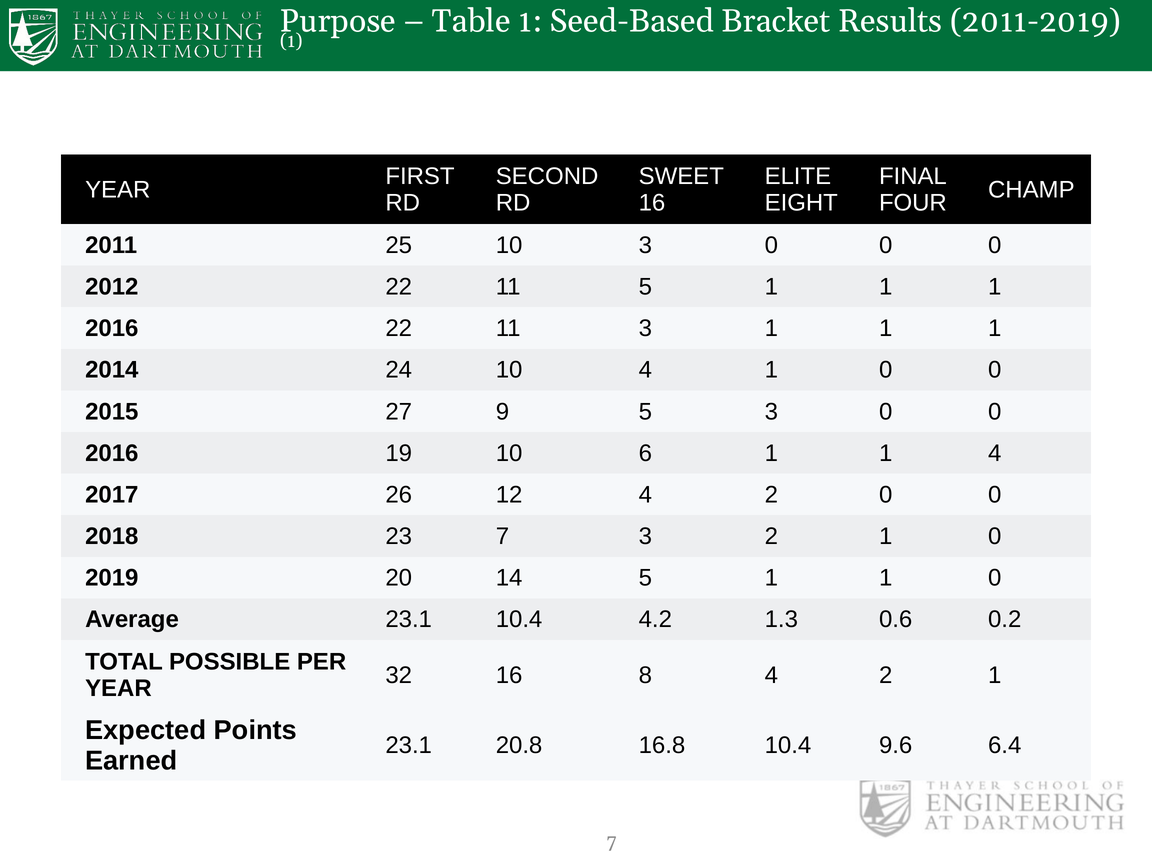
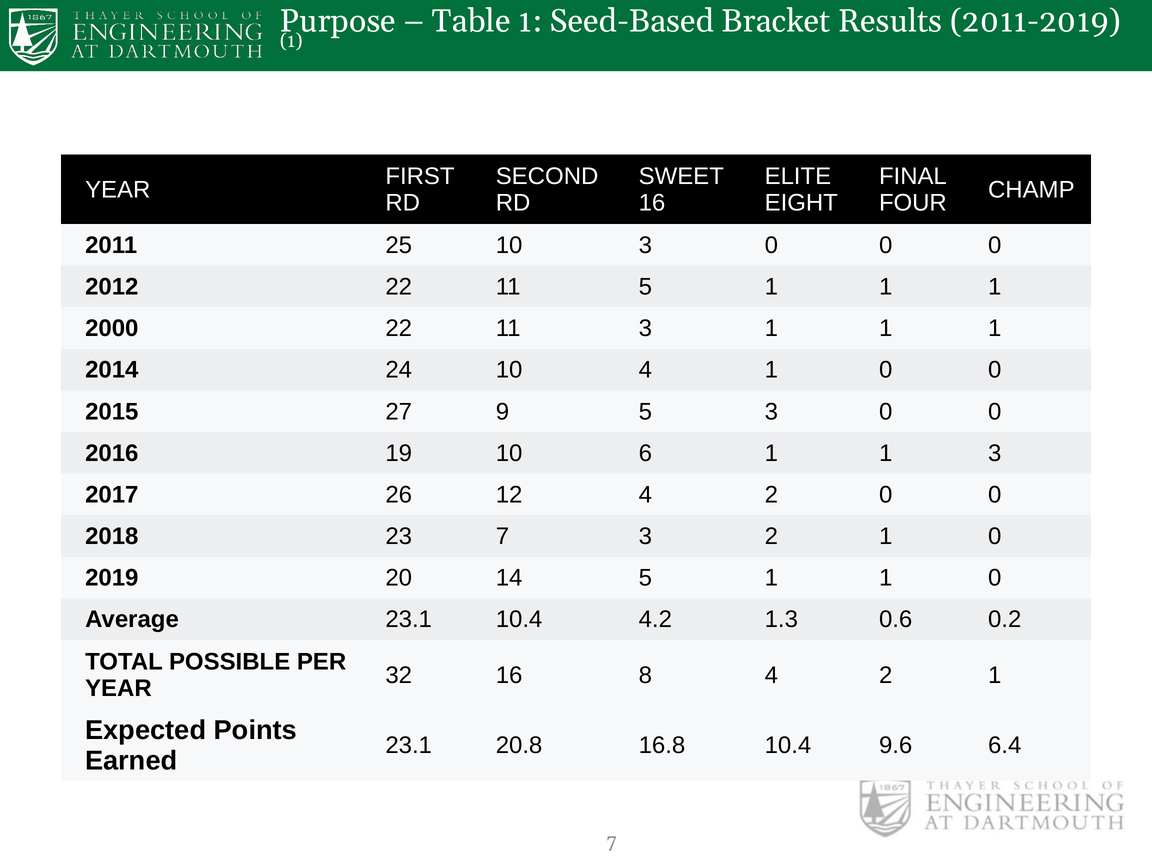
2016 at (112, 328): 2016 -> 2000
1 4: 4 -> 3
